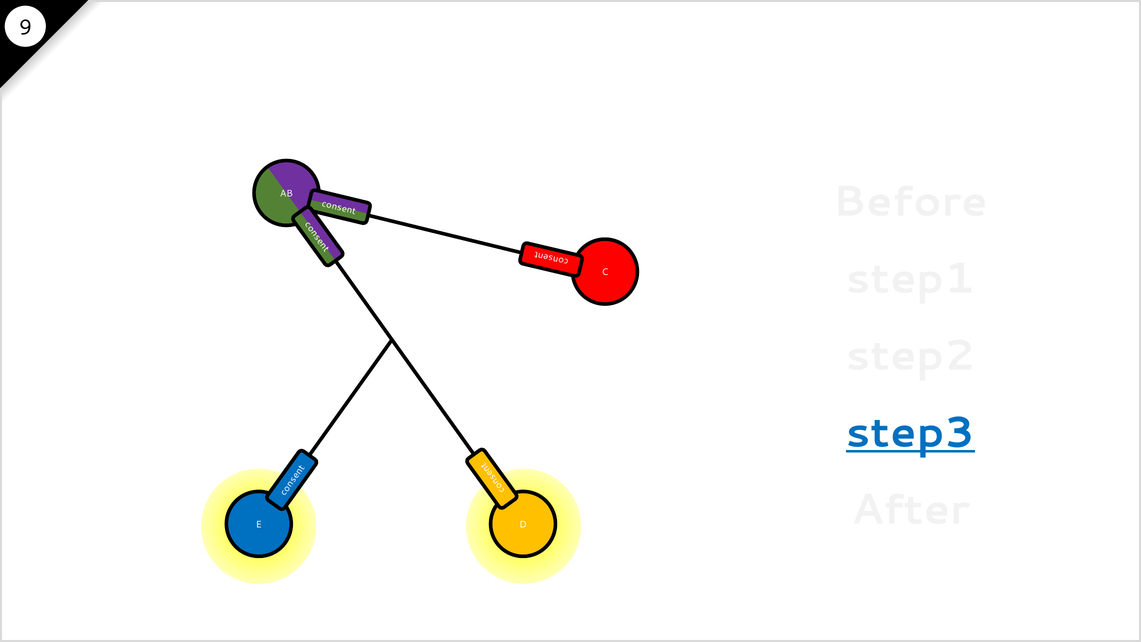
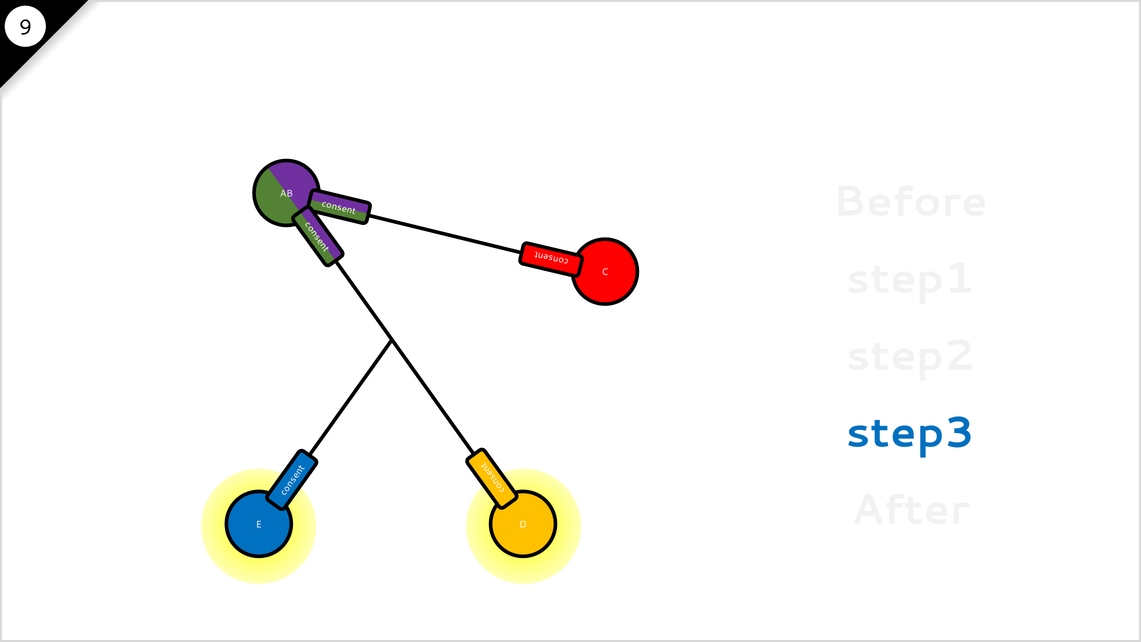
step3 underline: present -> none
